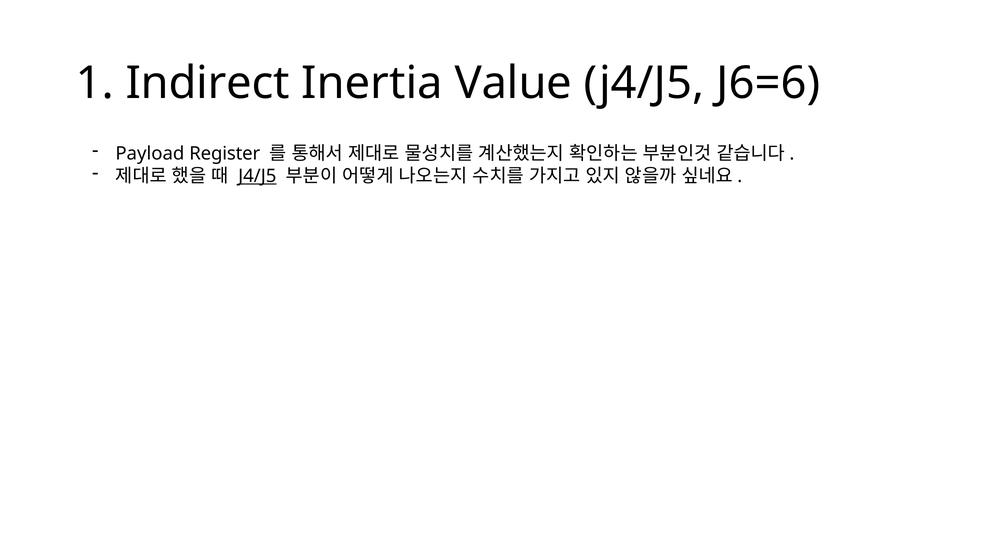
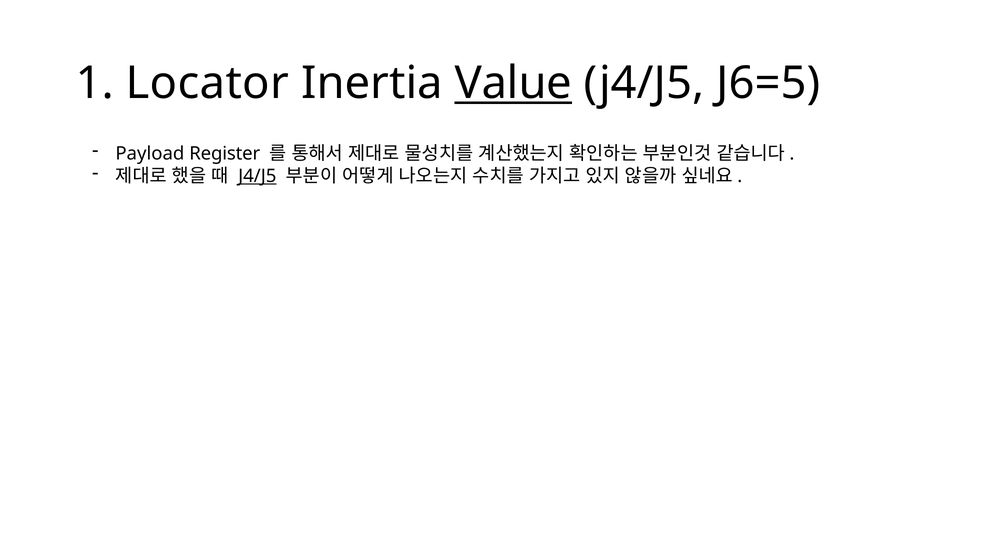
Indirect: Indirect -> Locator
Value underline: none -> present
J6=6: J6=6 -> J6=5
